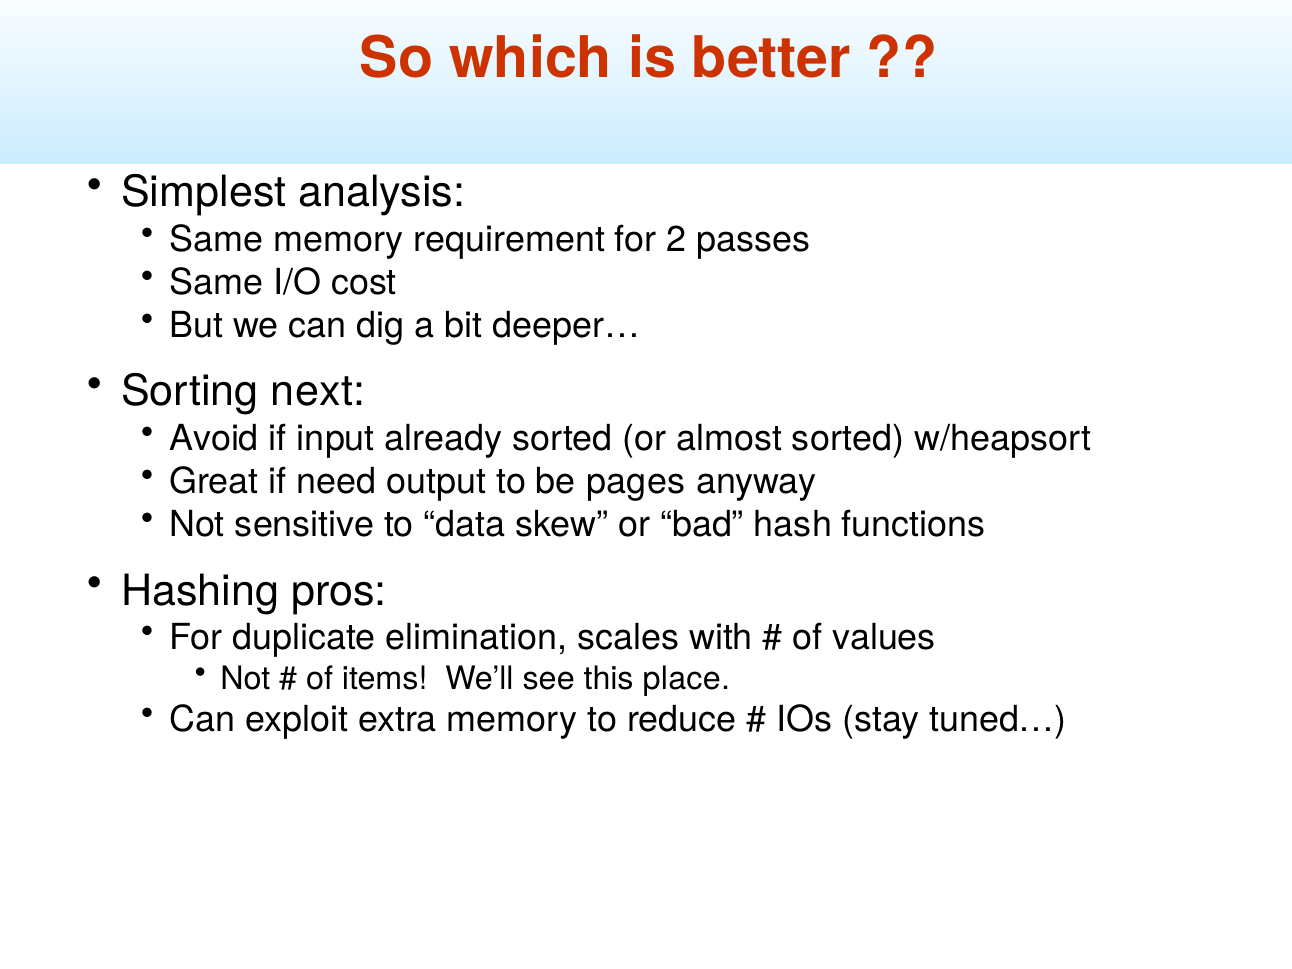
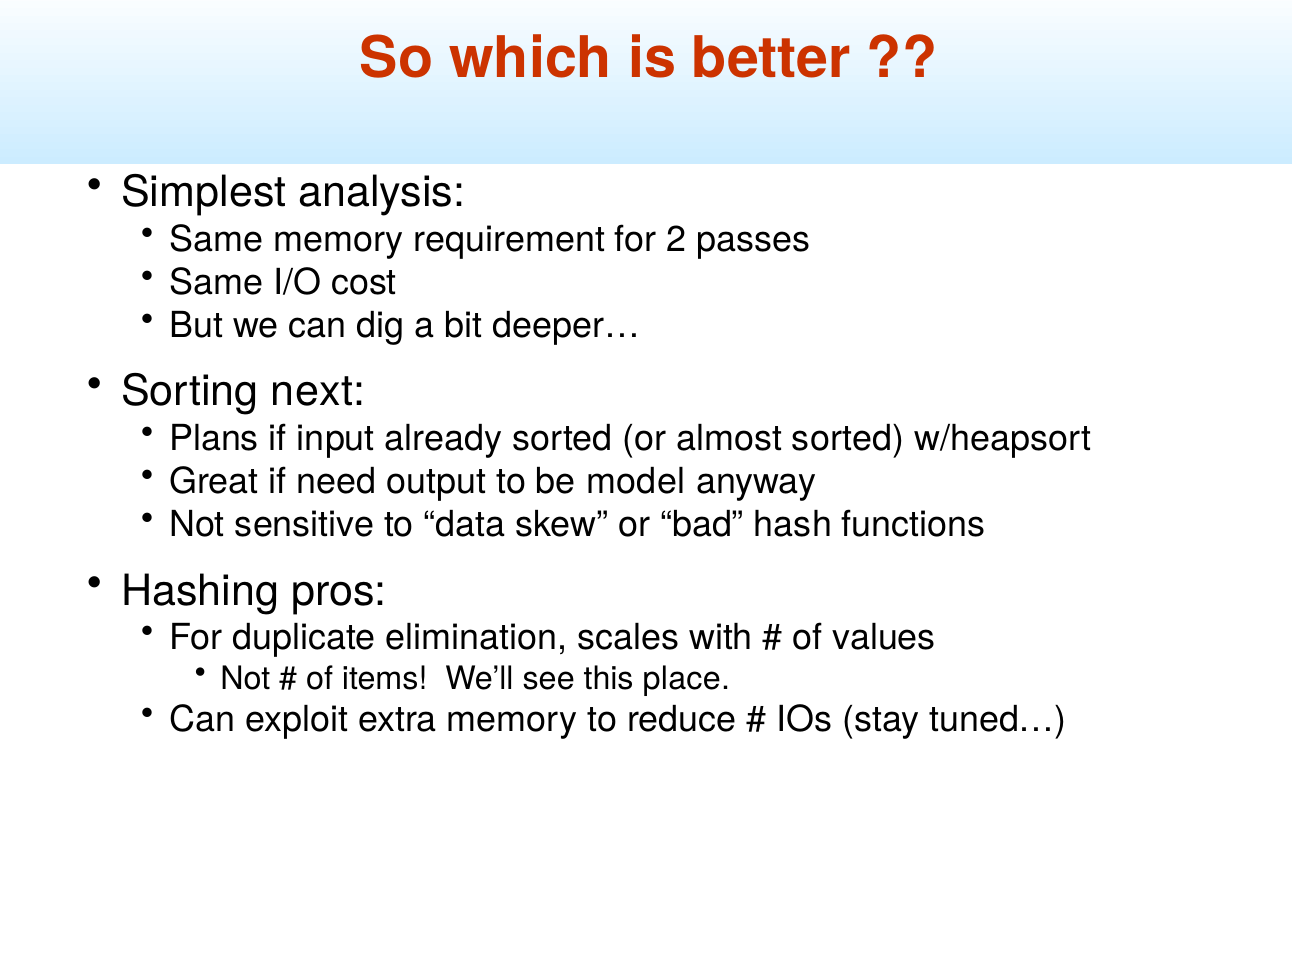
Avoid: Avoid -> Plans
pages: pages -> model
